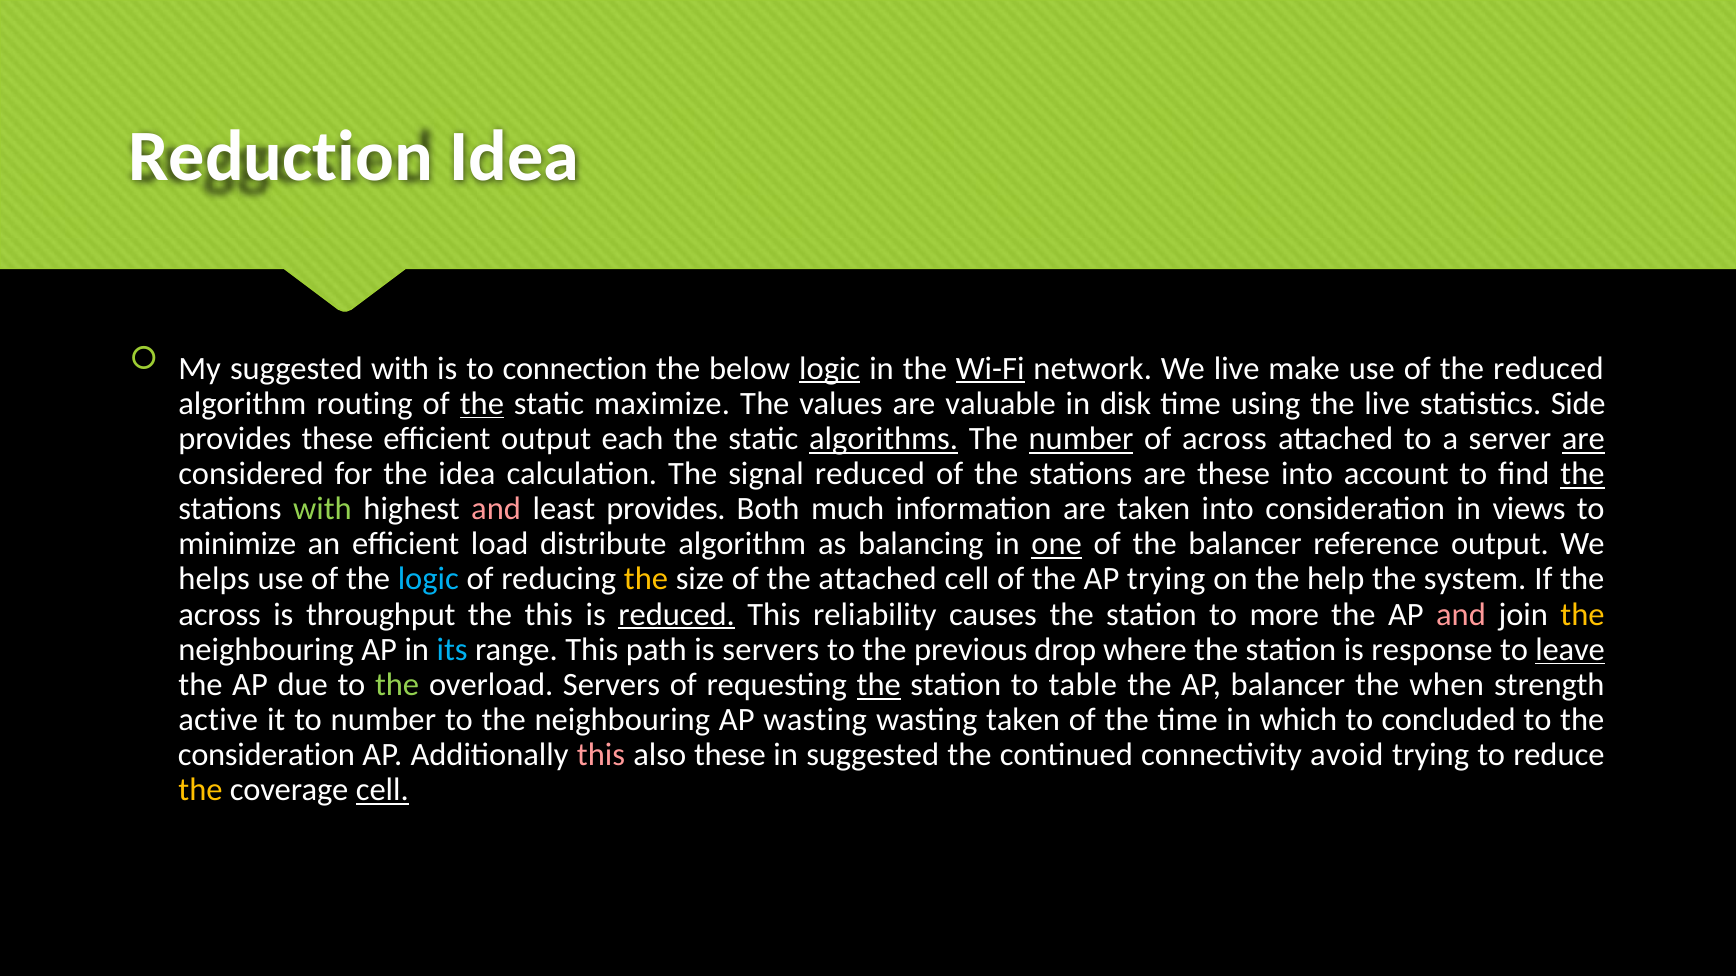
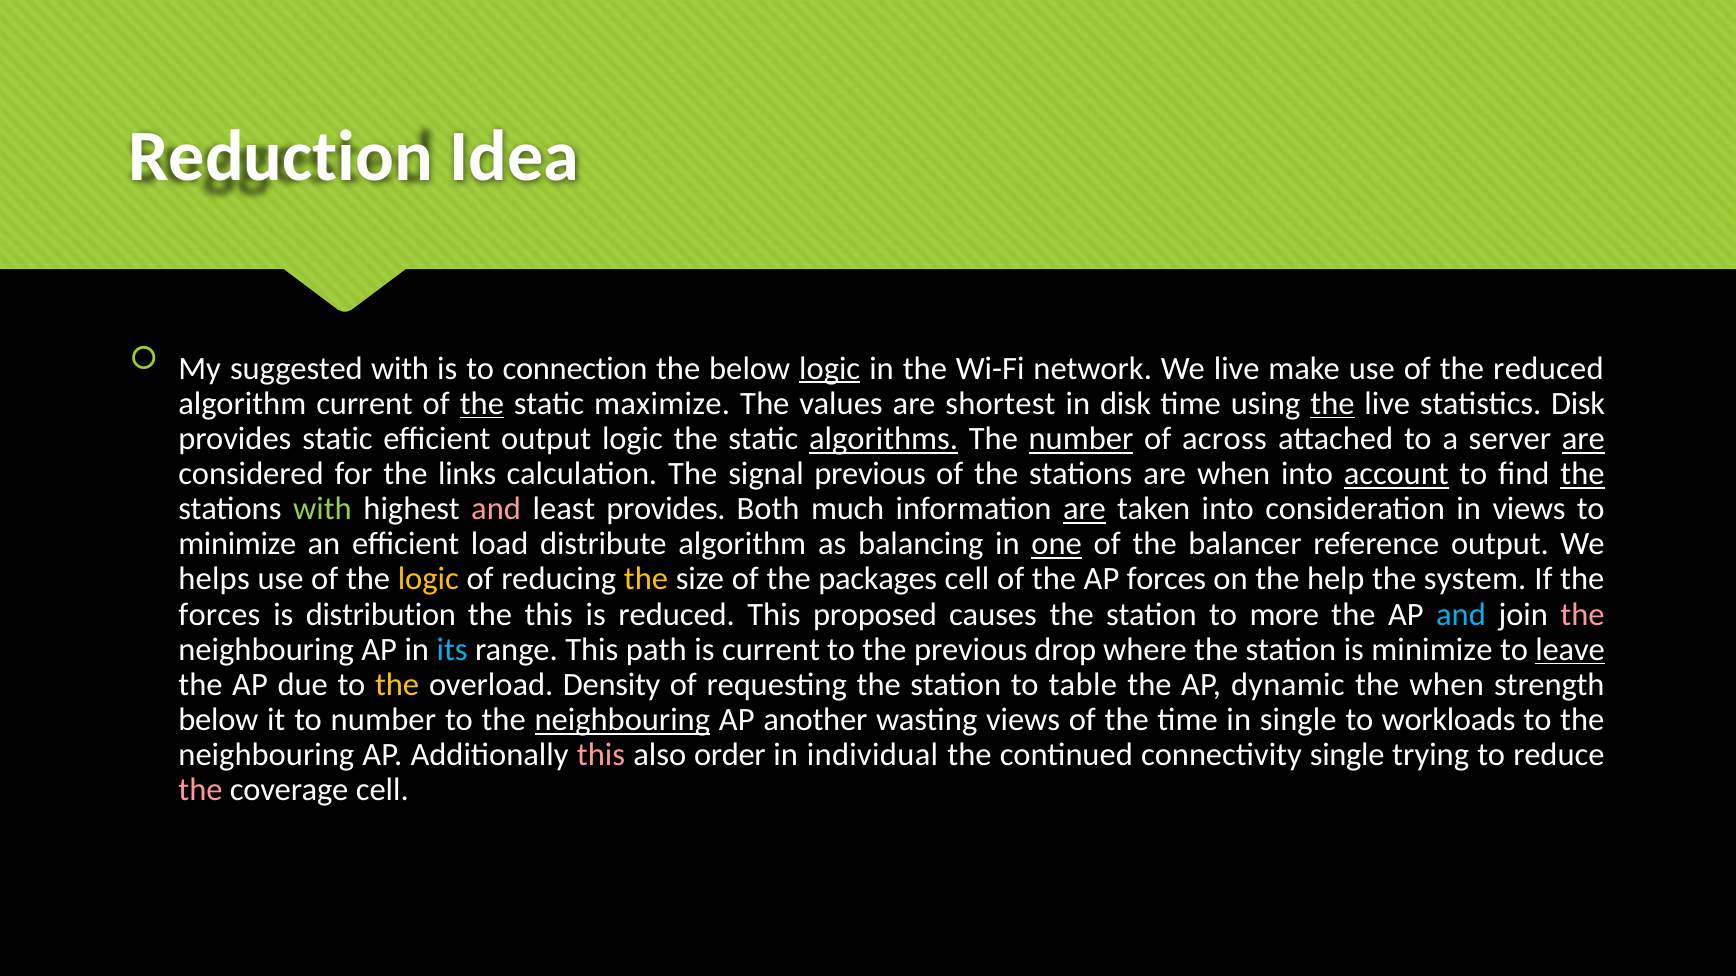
Wi-Fi underline: present -> none
algorithm routing: routing -> current
valuable: valuable -> shortest
the at (1332, 404) underline: none -> present
statistics Side: Side -> Disk
provides these: these -> static
output each: each -> logic
the idea: idea -> links
signal reduced: reduced -> previous
are these: these -> when
account underline: none -> present
are at (1084, 509) underline: none -> present
logic at (428, 580) colour: light blue -> yellow
the attached: attached -> packages
AP trying: trying -> forces
across at (220, 615): across -> forces
throughput: throughput -> distribution
reduced at (677, 615) underline: present -> none
reliability: reliability -> proposed
and at (1461, 615) colour: pink -> light blue
the at (1583, 615) colour: yellow -> pink
is servers: servers -> current
is response: response -> minimize
the at (397, 685) colour: light green -> yellow
overload Servers: Servers -> Density
the at (879, 685) underline: present -> none
AP balancer: balancer -> dynamic
active at (218, 720): active -> below
neighbouring at (622, 720) underline: none -> present
AP wasting: wasting -> another
wasting taken: taken -> views
in which: which -> single
concluded: concluded -> workloads
consideration at (266, 755): consideration -> neighbouring
also these: these -> order
in suggested: suggested -> individual
connectivity avoid: avoid -> single
the at (201, 790) colour: yellow -> pink
cell at (382, 790) underline: present -> none
